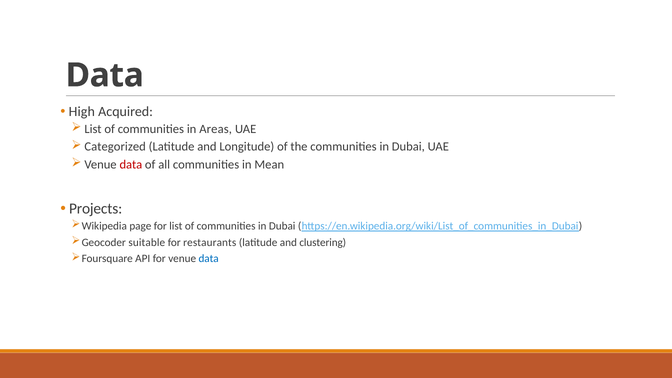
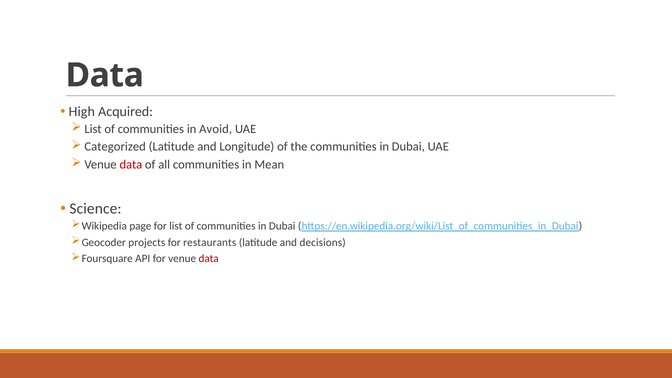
Areas: Areas -> Avoid
Projects: Projects -> Science
suitable: suitable -> projects
clustering: clustering -> decisions
data at (209, 259) colour: blue -> red
